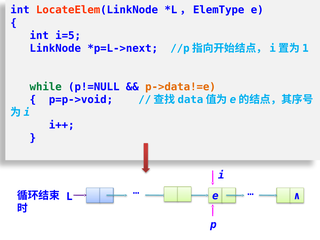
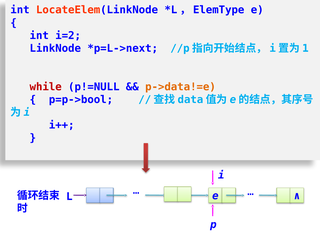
i=5: i=5 -> i=2
while colour: green -> red
p=p->void: p=p->void -> p=p->bool
